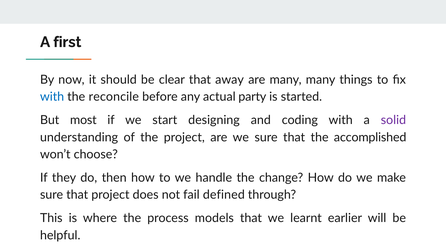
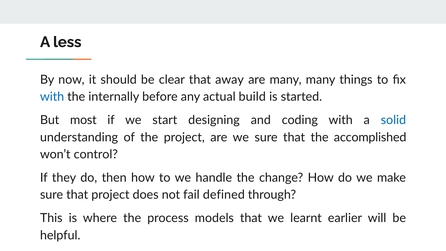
first: first -> less
reconcile: reconcile -> internally
party: party -> build
solid colour: purple -> blue
choose: choose -> control
